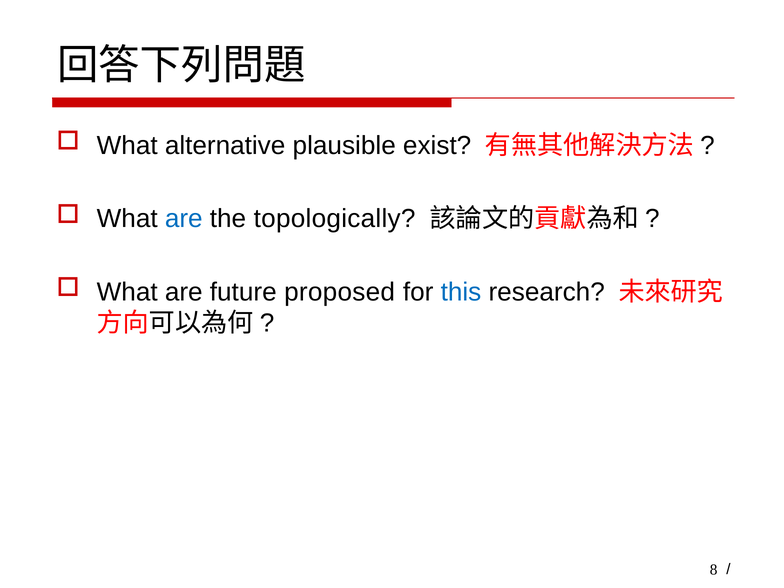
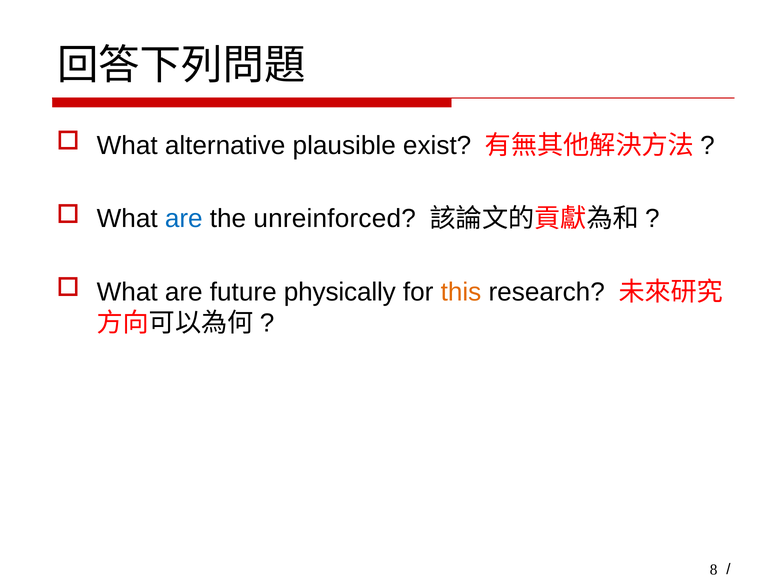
topologically: topologically -> unreinforced
proposed: proposed -> physically
this colour: blue -> orange
